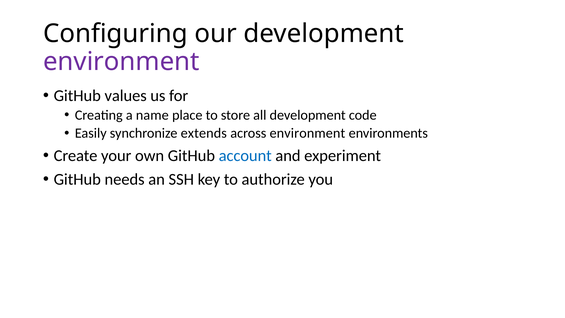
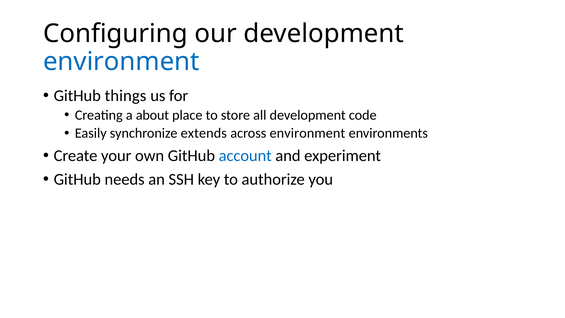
environment at (121, 61) colour: purple -> blue
values: values -> things
name: name -> about
